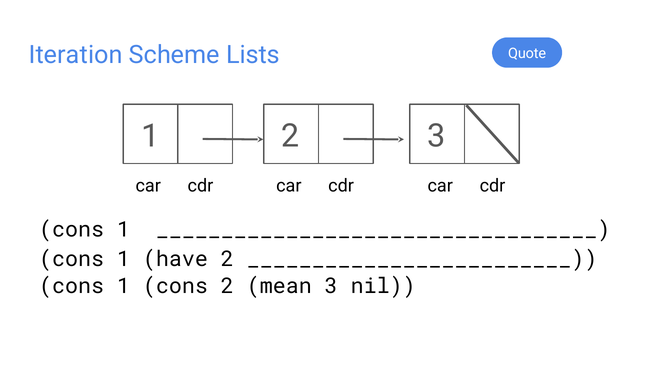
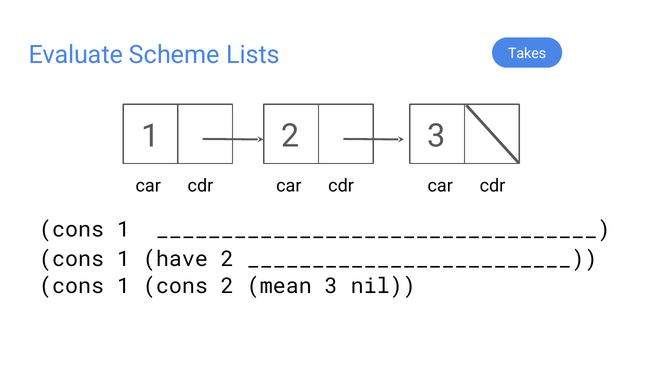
Iteration: Iteration -> Evaluate
Quote: Quote -> Takes
